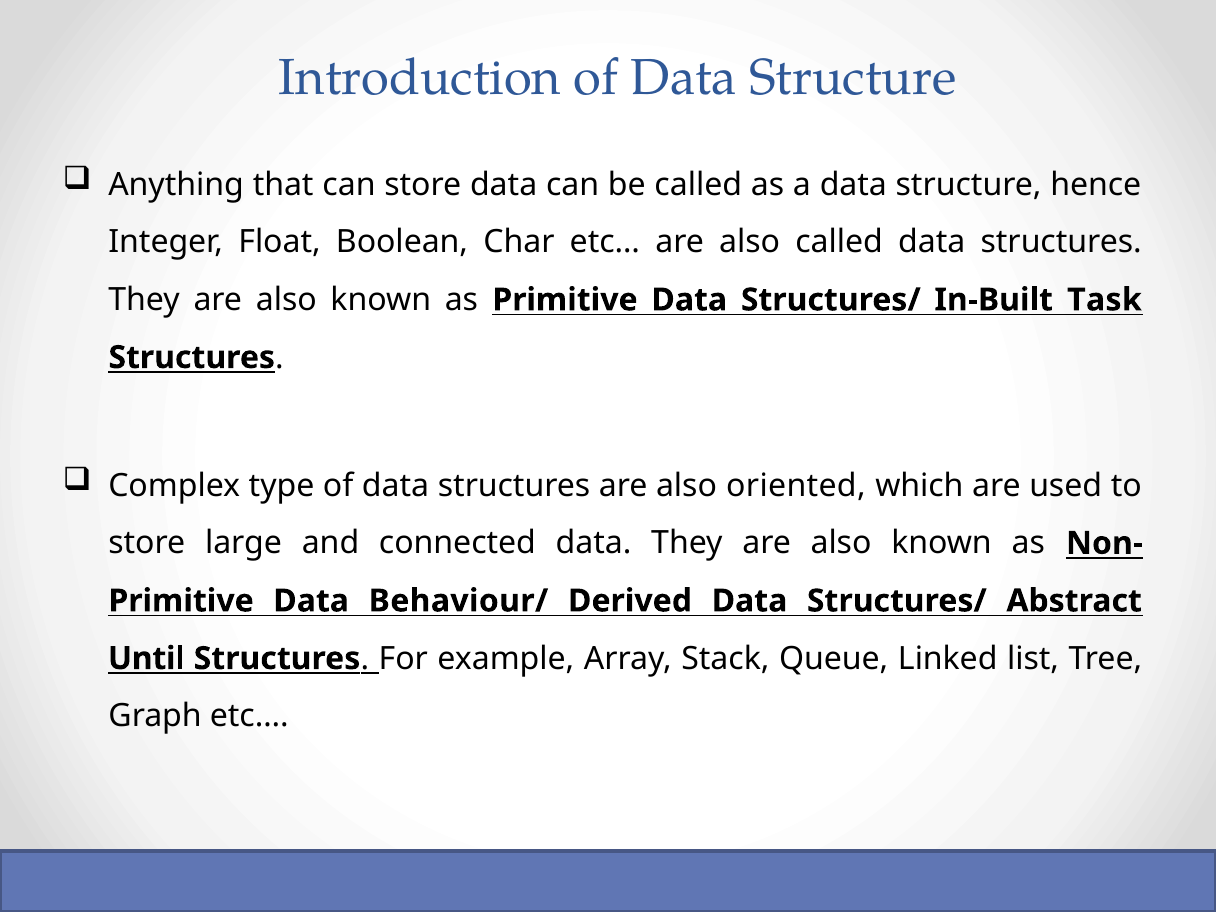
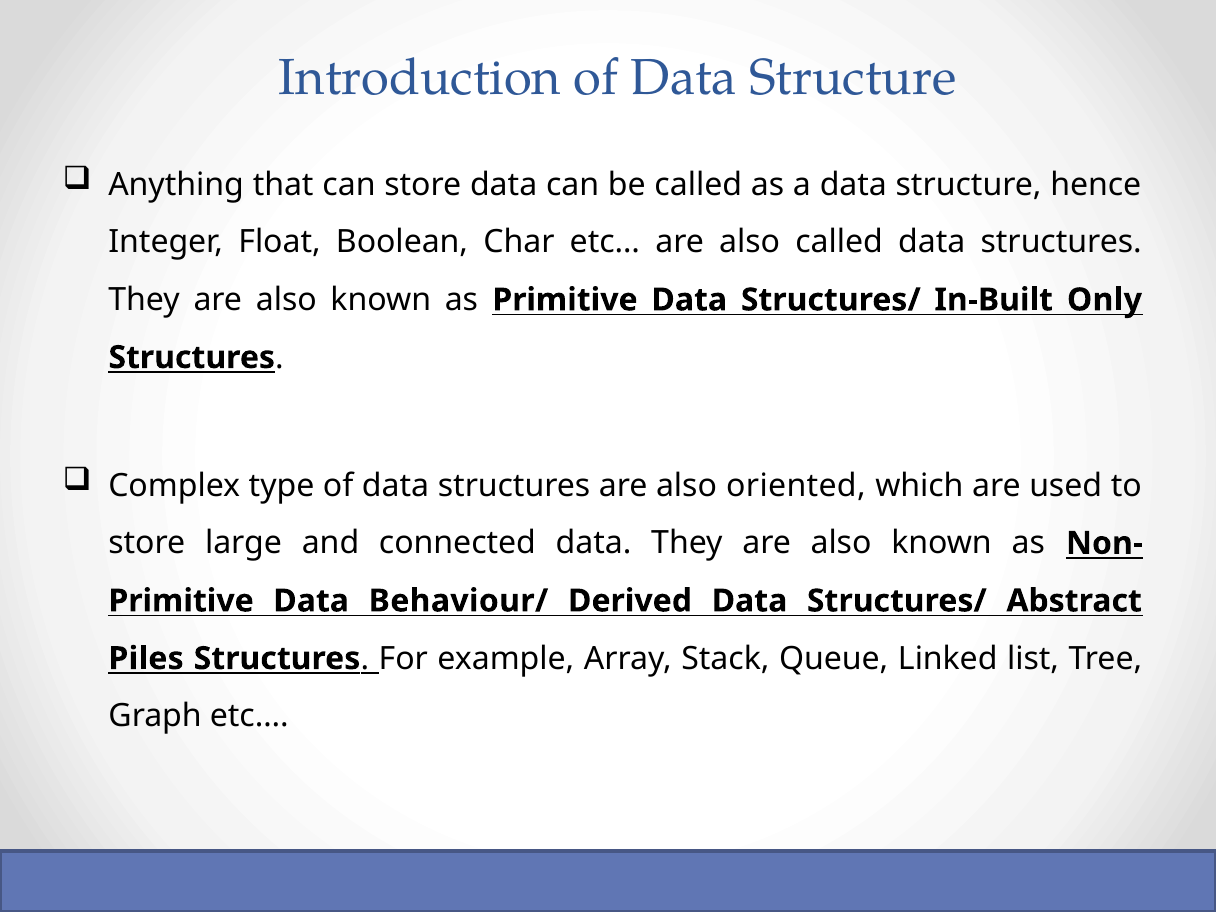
Task: Task -> Only
Until: Until -> Piles
